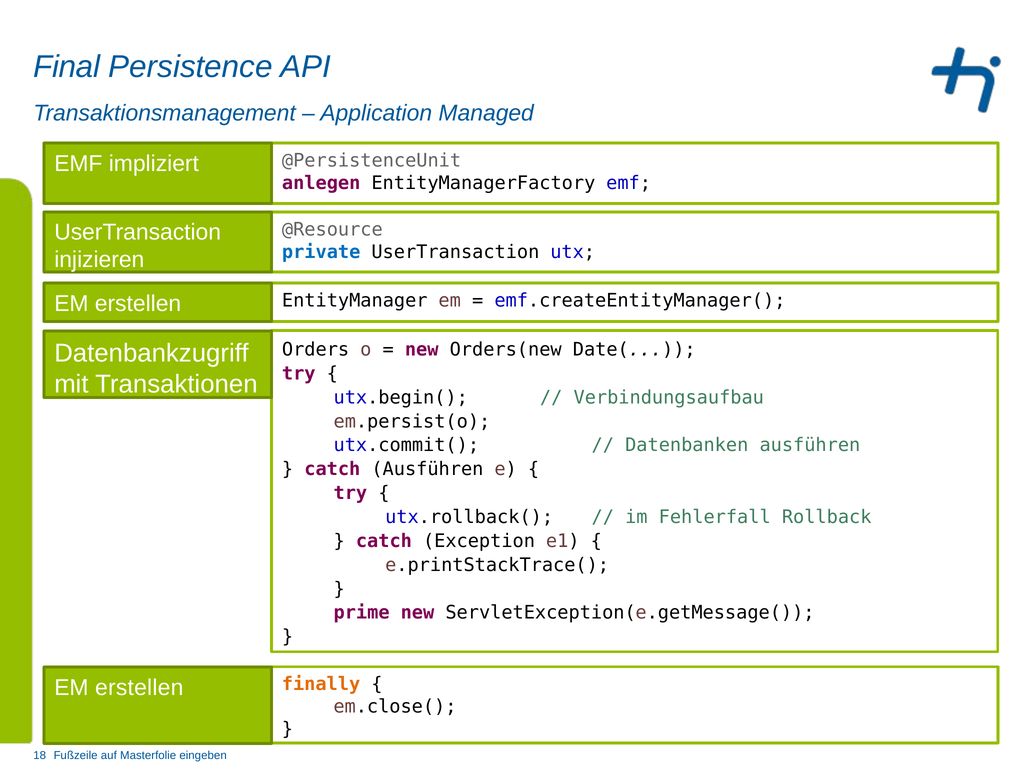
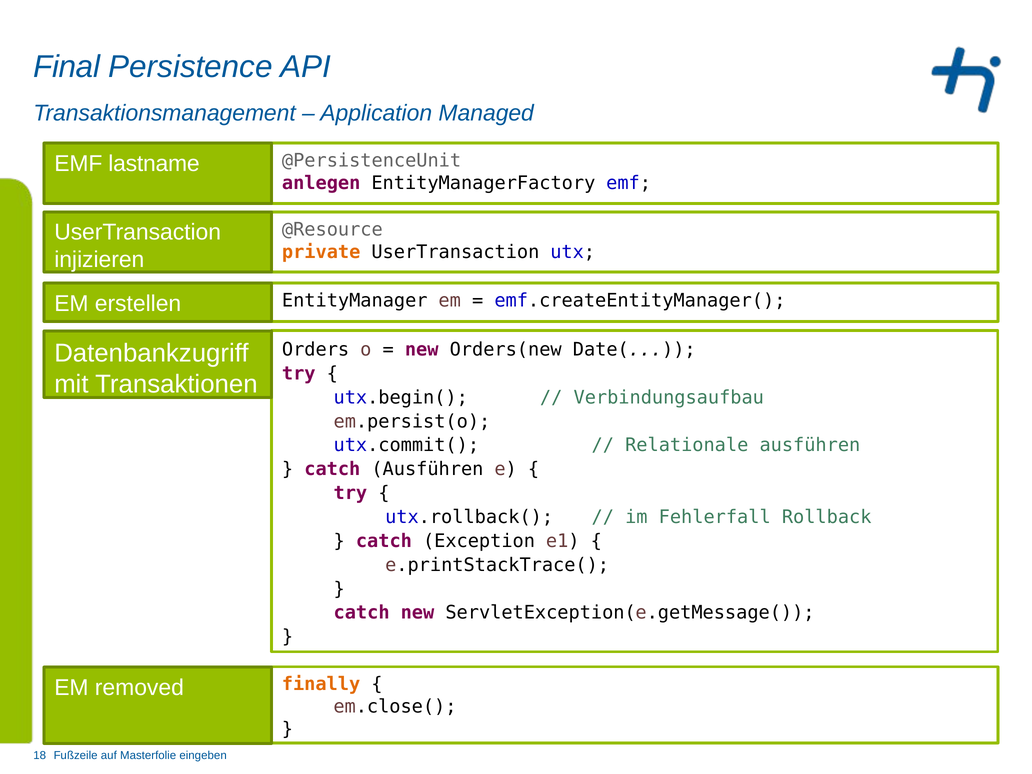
impliziert: impliziert -> lastname
private colour: blue -> orange
Datenbanken: Datenbanken -> Relationale
prime at (362, 613): prime -> catch
erstellen at (139, 688): erstellen -> removed
